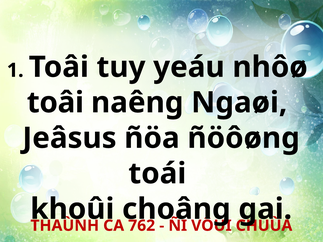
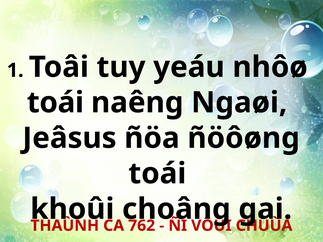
toâi at (55, 103): toâi -> toái
